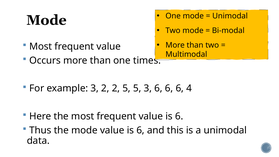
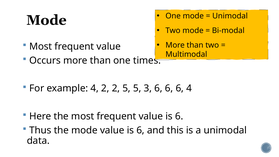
example 3: 3 -> 4
